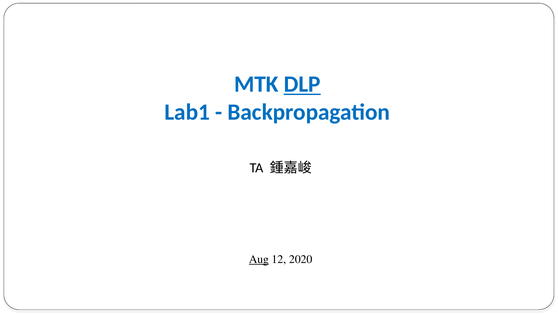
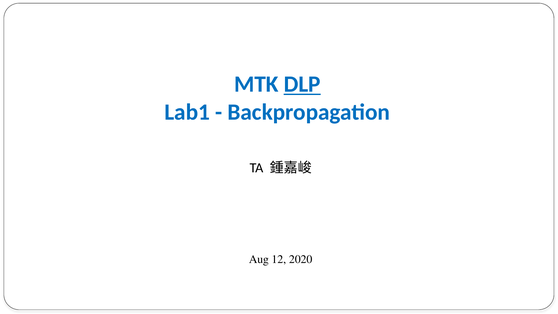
Aug underline: present -> none
